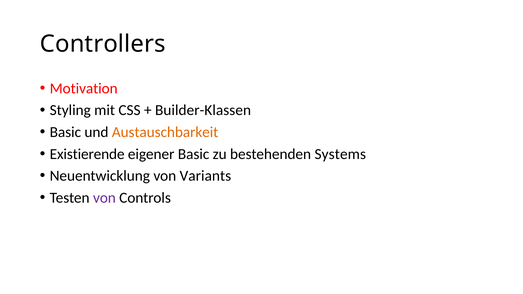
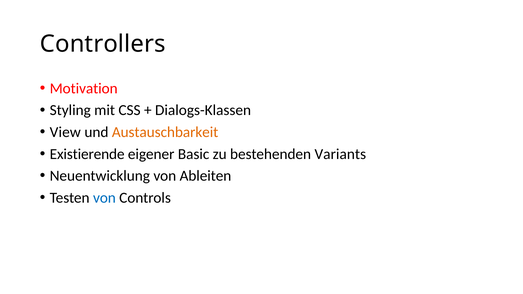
Builder-Klassen: Builder-Klassen -> Dialogs-Klassen
Basic at (65, 132): Basic -> View
Systems: Systems -> Variants
Variants: Variants -> Ableiten
von at (104, 198) colour: purple -> blue
